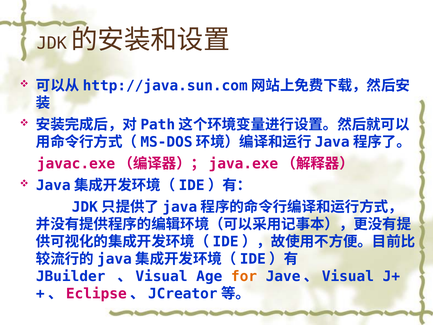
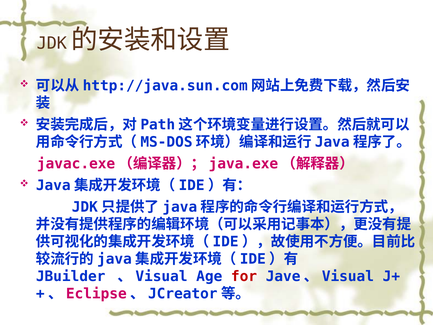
for colour: orange -> red
